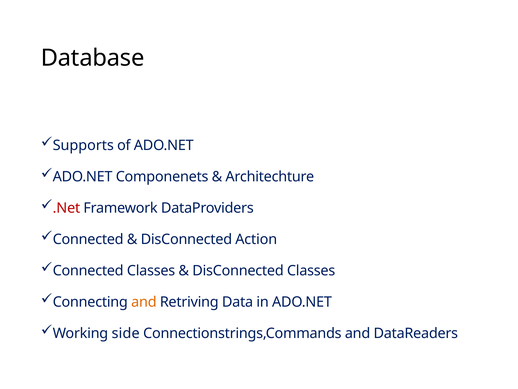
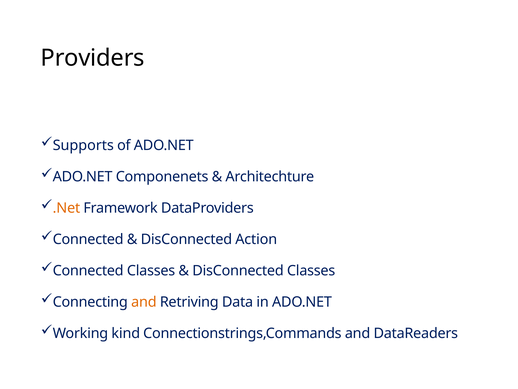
Database: Database -> Providers
.Net colour: red -> orange
side: side -> kind
